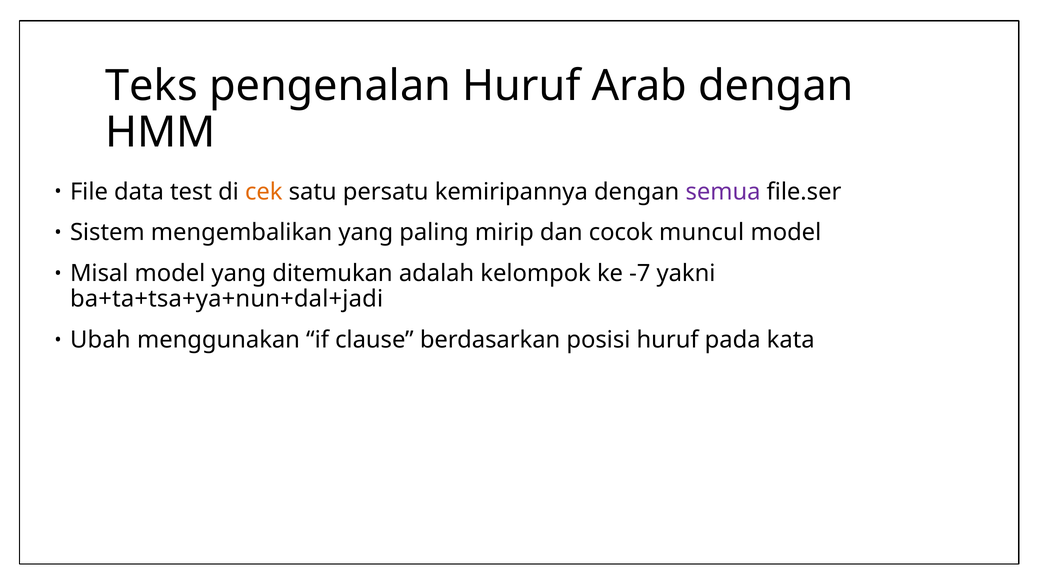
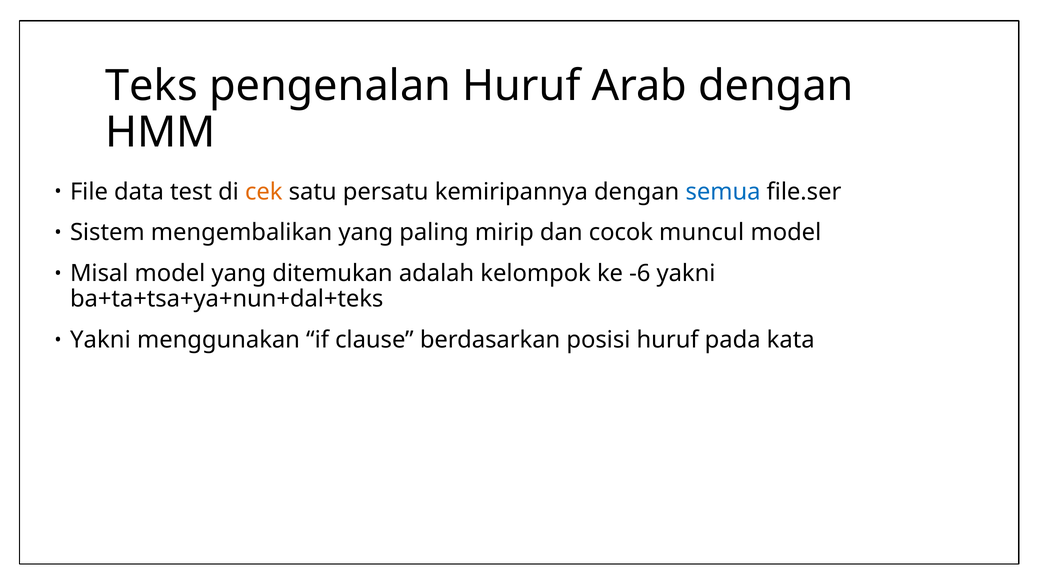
semua colour: purple -> blue
-7: -7 -> -6
ba+ta+tsa+ya+nun+dal+jadi: ba+ta+tsa+ya+nun+dal+jadi -> ba+ta+tsa+ya+nun+dal+teks
Ubah at (100, 340): Ubah -> Yakni
